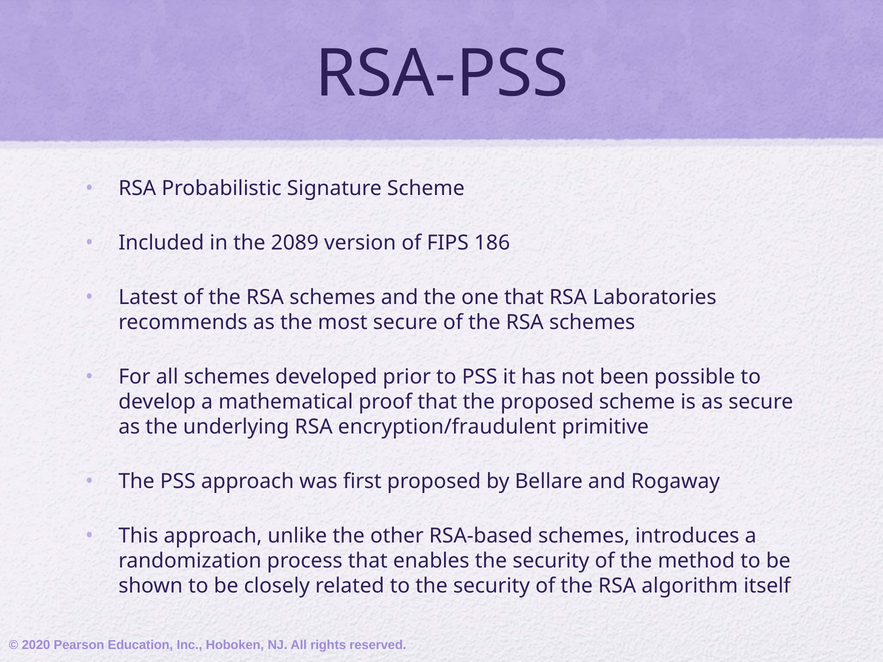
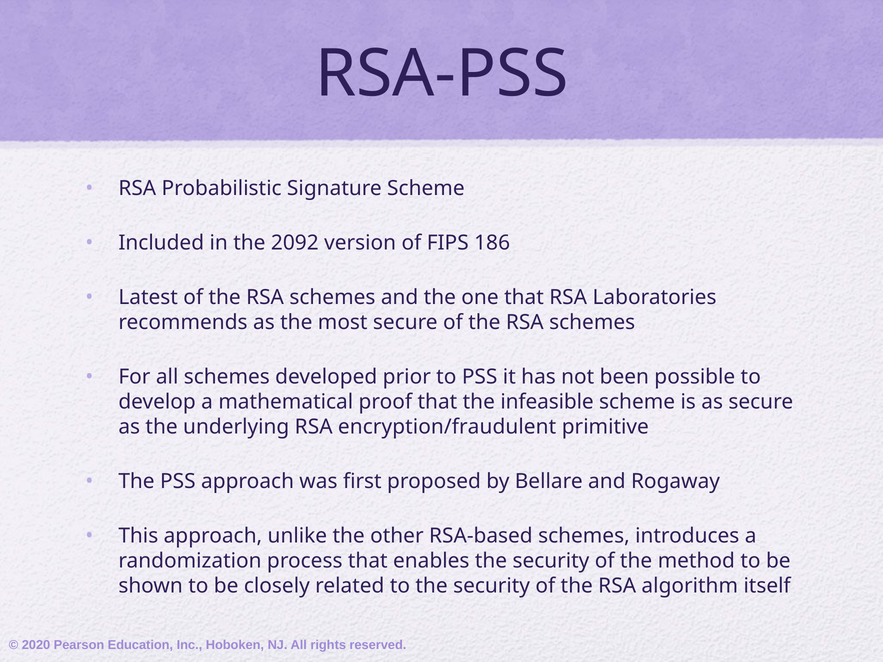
2089: 2089 -> 2092
the proposed: proposed -> infeasible
